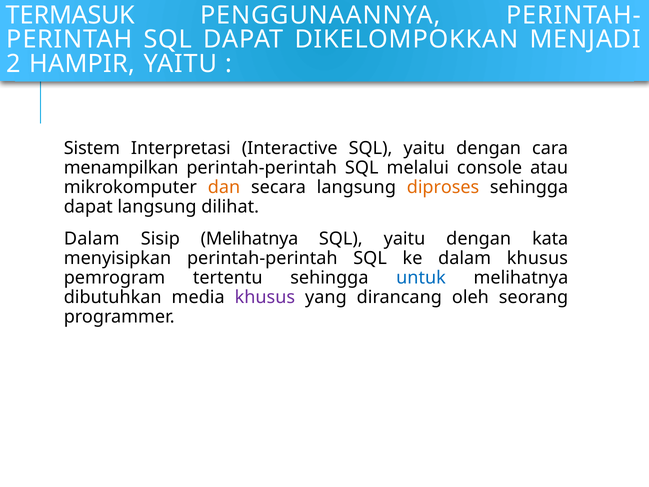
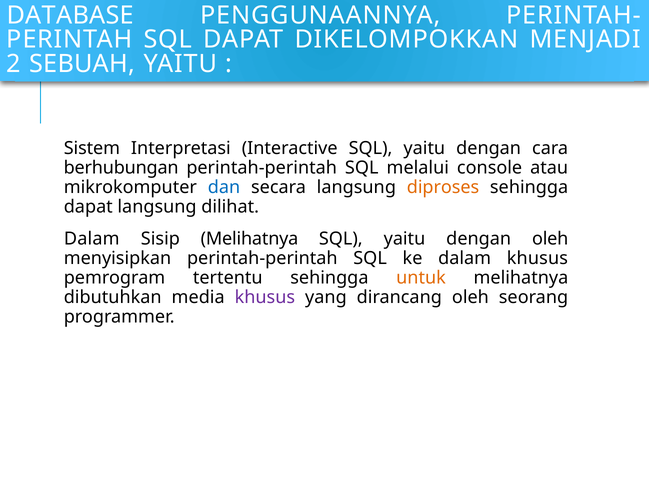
TERMASUK: TERMASUK -> DATABASE
HAMPIR: HAMPIR -> SEBUAH
menampilkan: menampilkan -> berhubungan
dan colour: orange -> blue
dengan kata: kata -> oleh
untuk colour: blue -> orange
